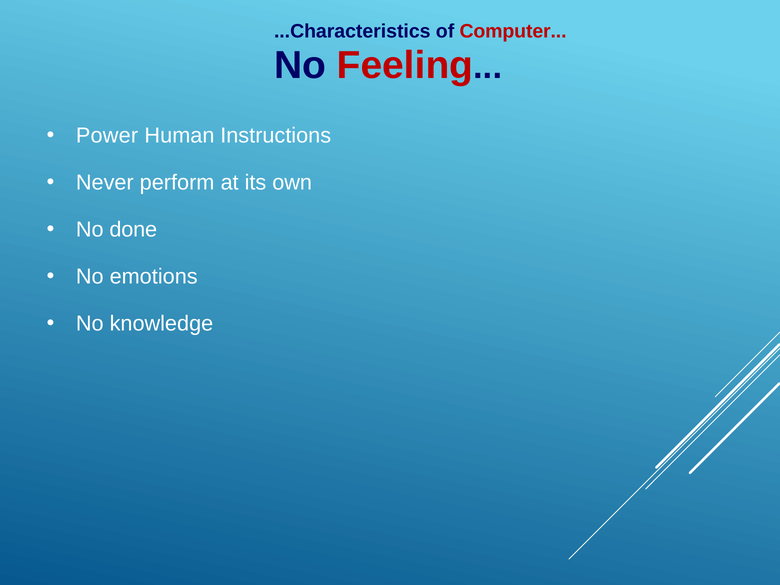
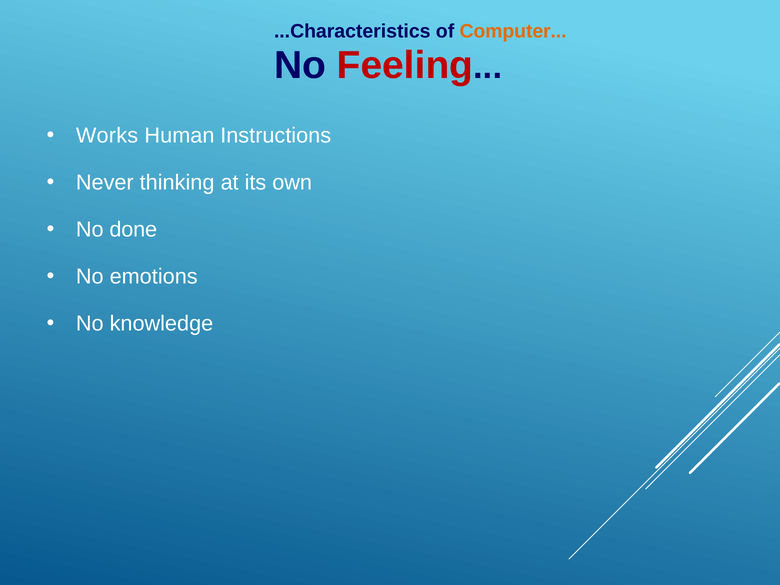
Computer colour: red -> orange
Power: Power -> Works
perform: perform -> thinking
